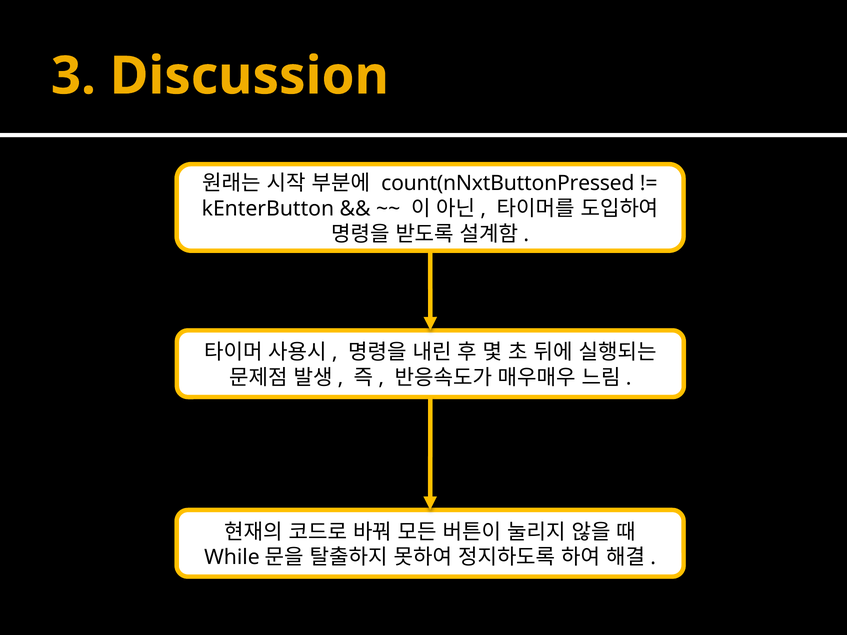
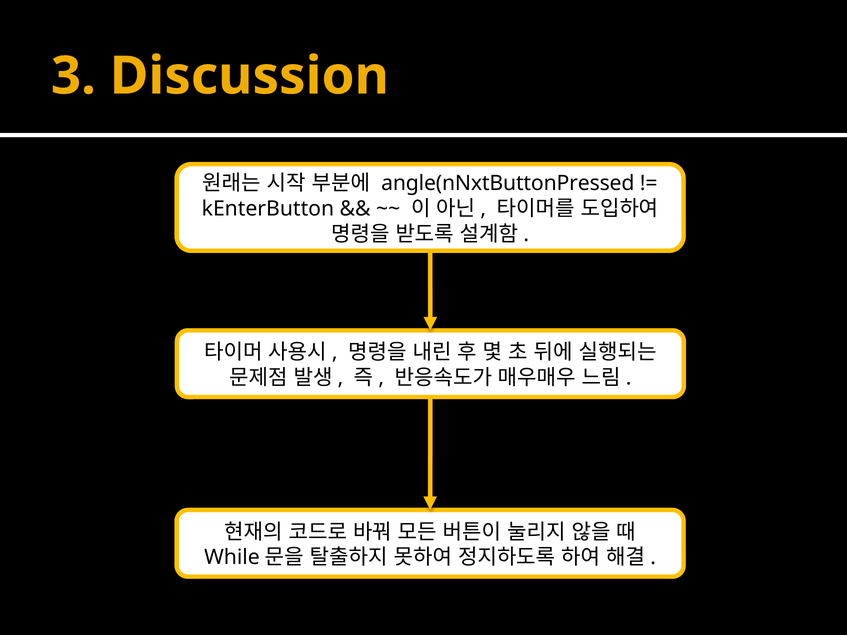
count(nNxtButtonPressed: count(nNxtButtonPressed -> angle(nNxtButtonPressed
